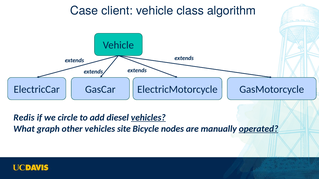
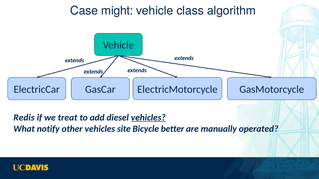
client: client -> might
circle: circle -> treat
graph: graph -> notify
nodes: nodes -> better
operated underline: present -> none
